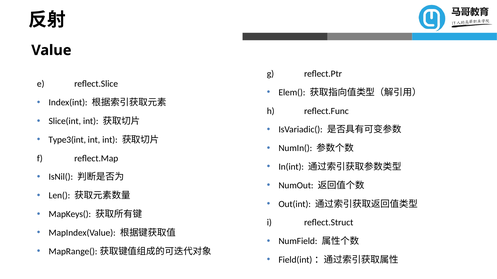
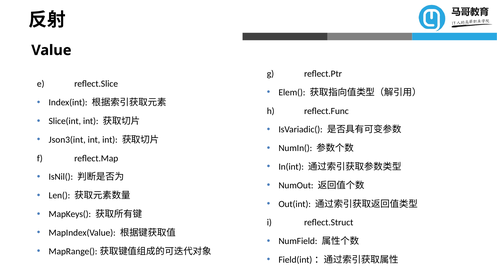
Type3(int: Type3(int -> Json3(int
